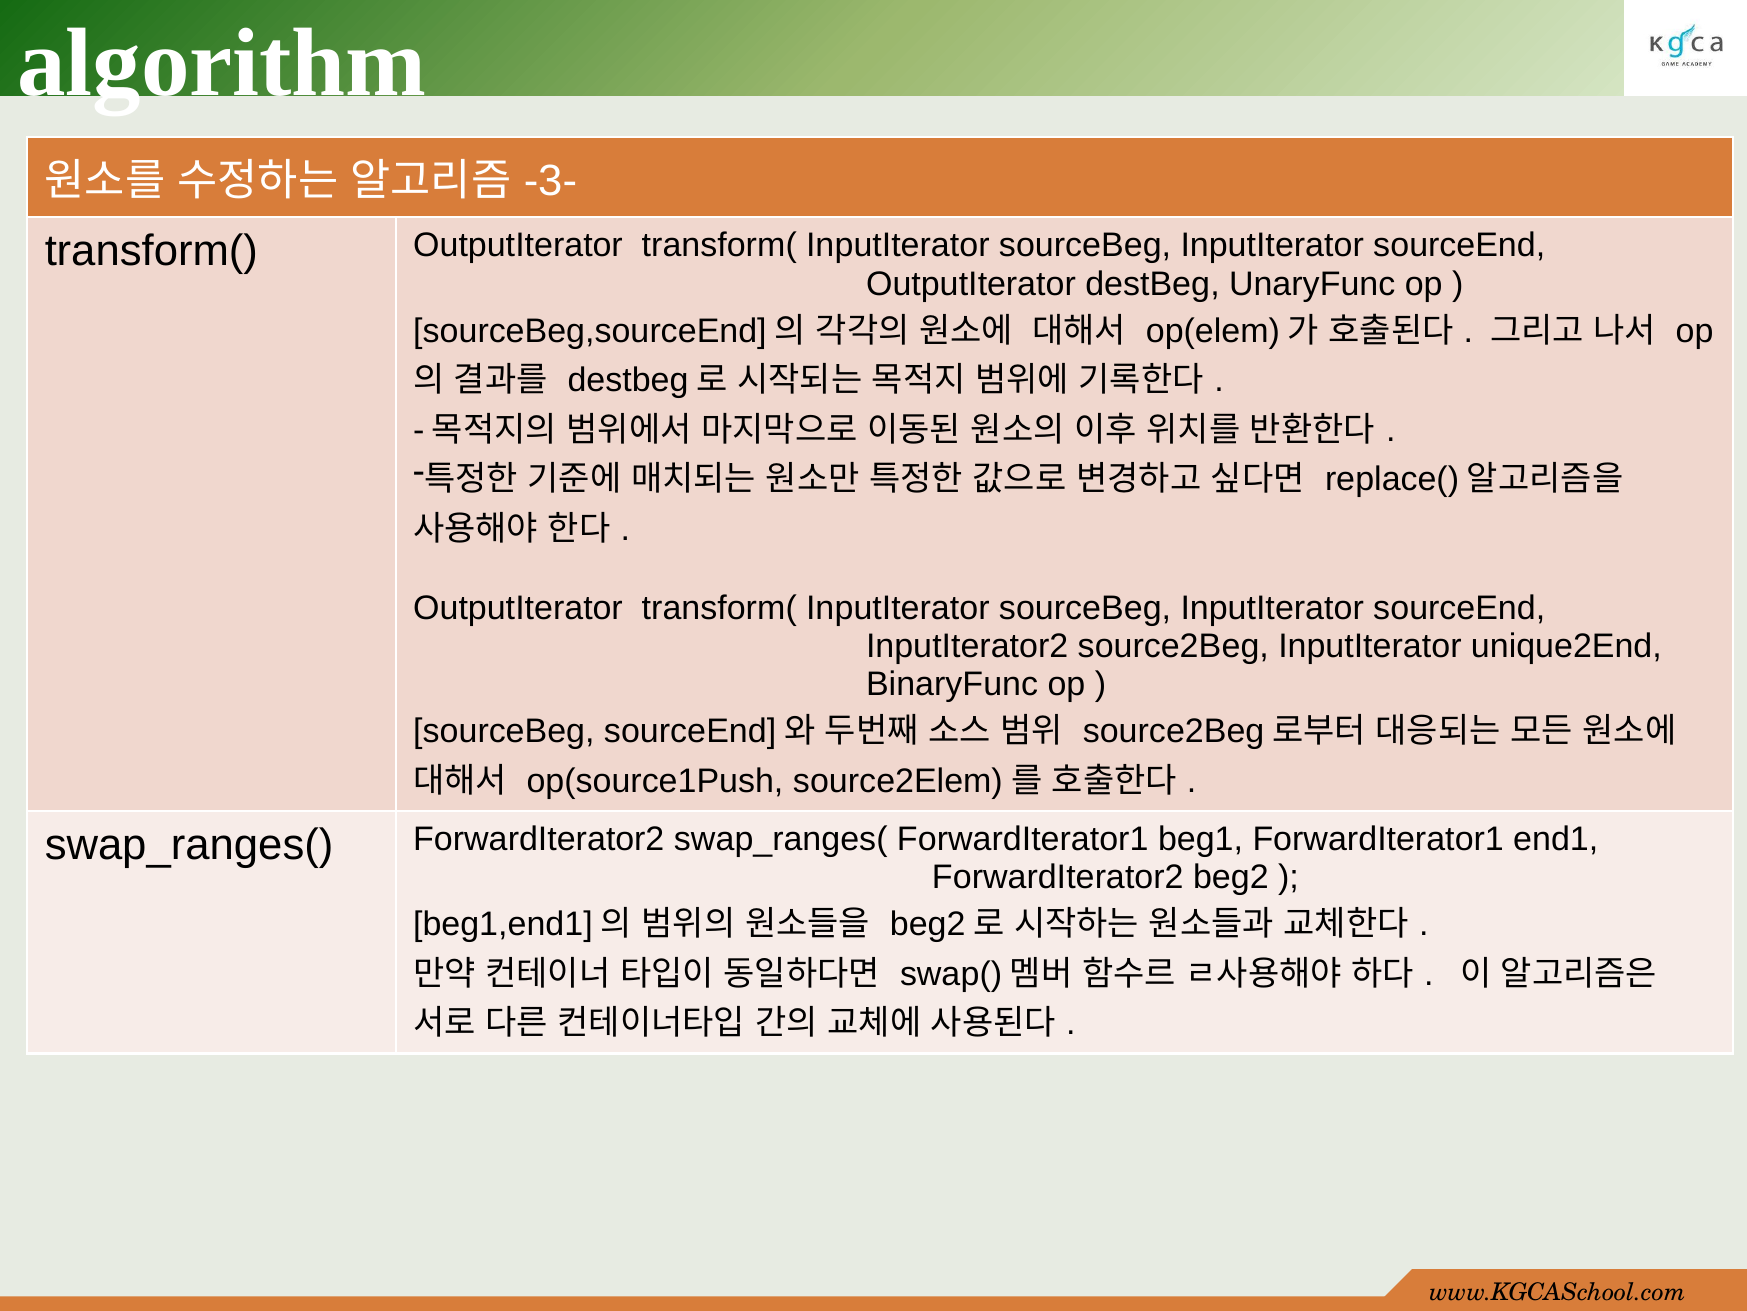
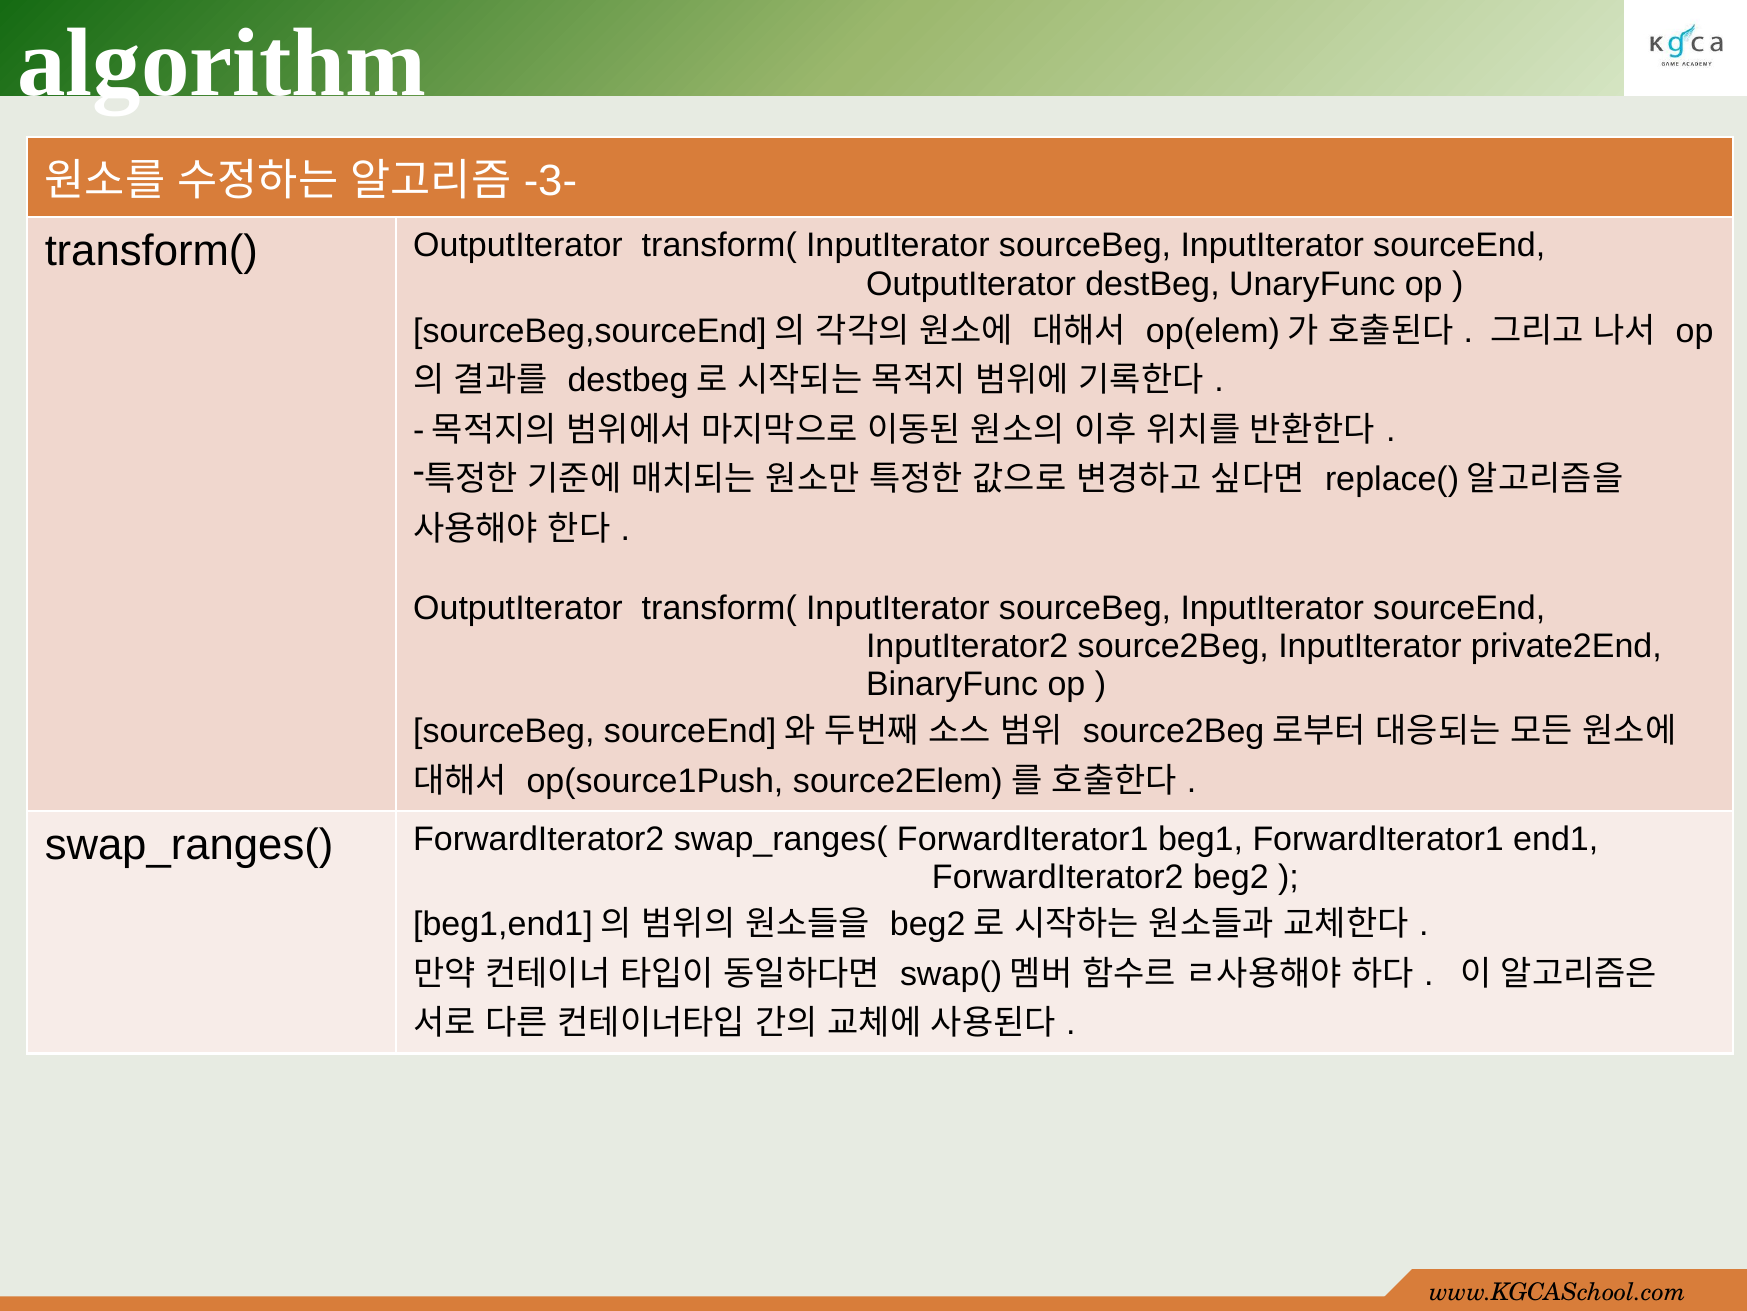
unique2End: unique2End -> private2End
